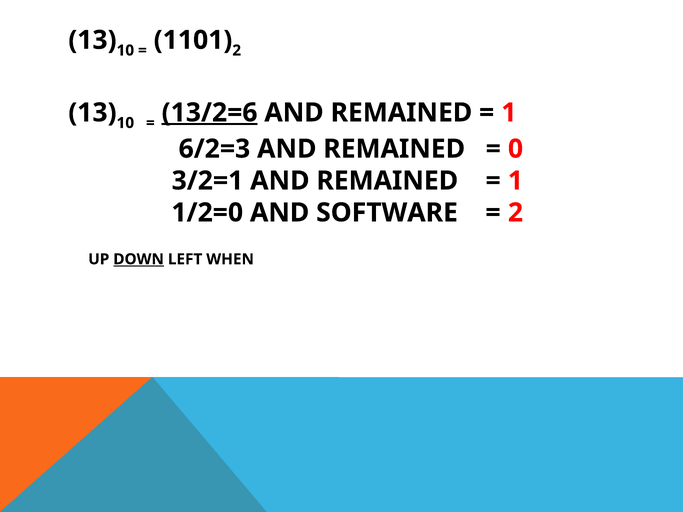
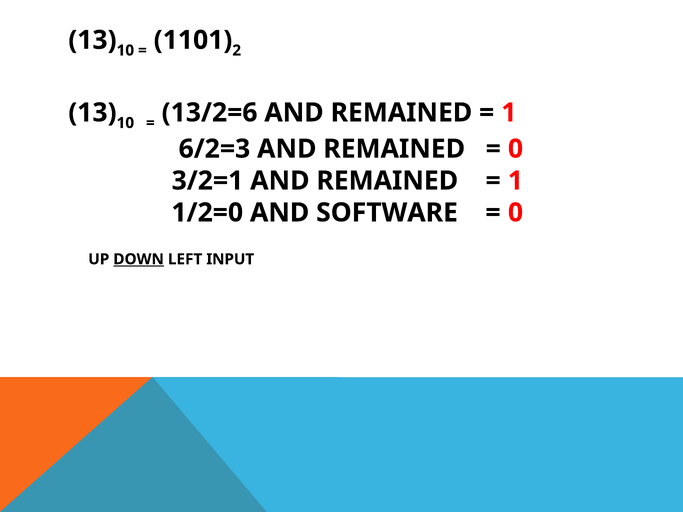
13/2=6 underline: present -> none
2 at (516, 213): 2 -> 0
WHEN: WHEN -> INPUT
